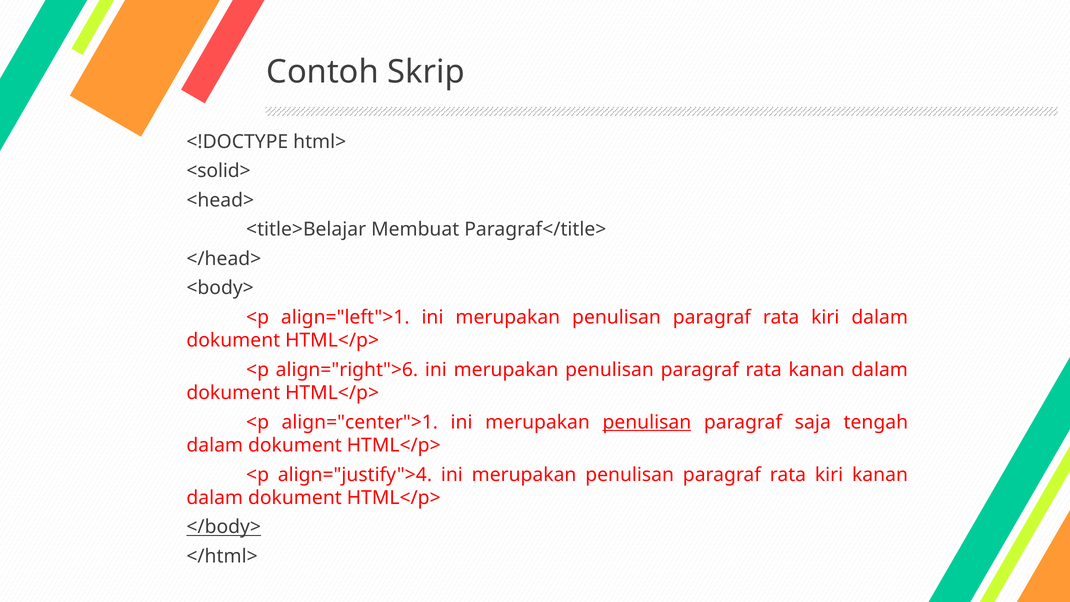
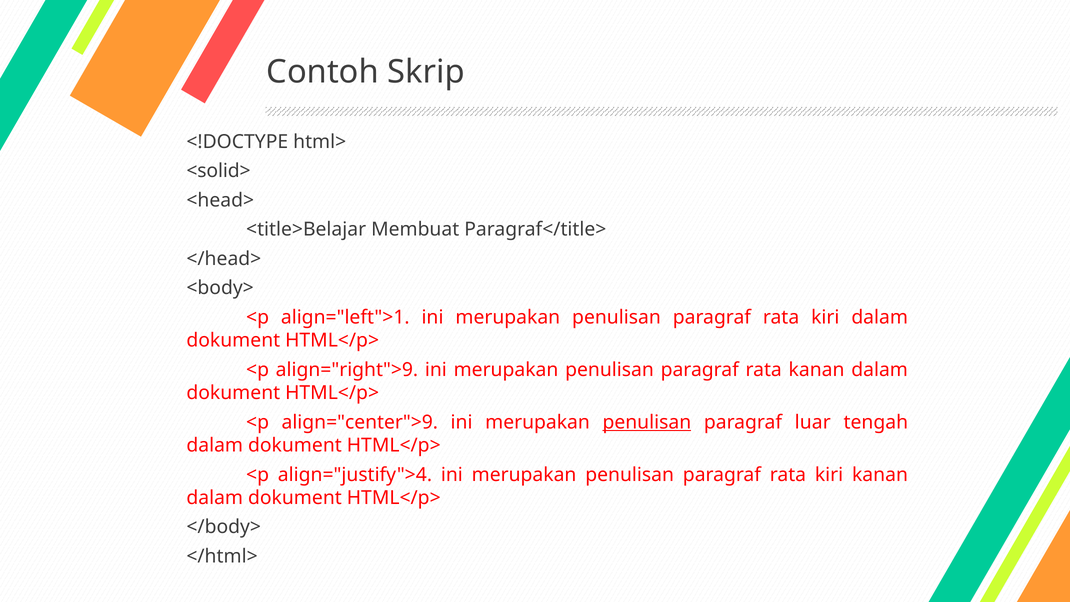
align="right">6: align="right">6 -> align="right">9
align="center">1: align="center">1 -> align="center">9
saja: saja -> luar
</body> underline: present -> none
